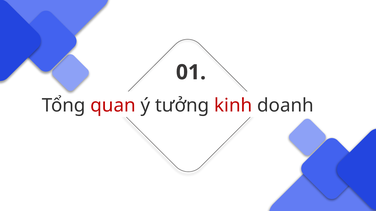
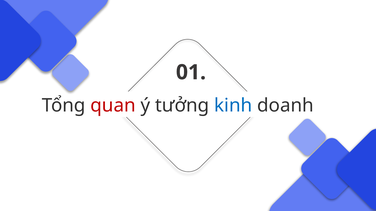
kinh colour: red -> blue
